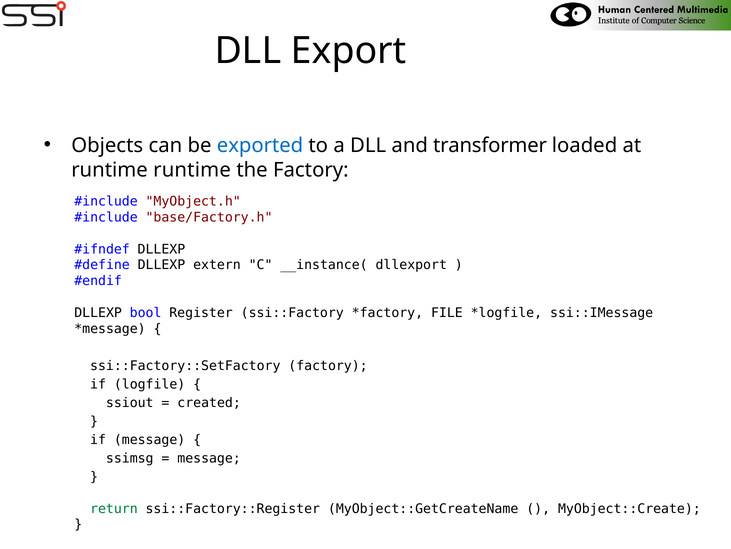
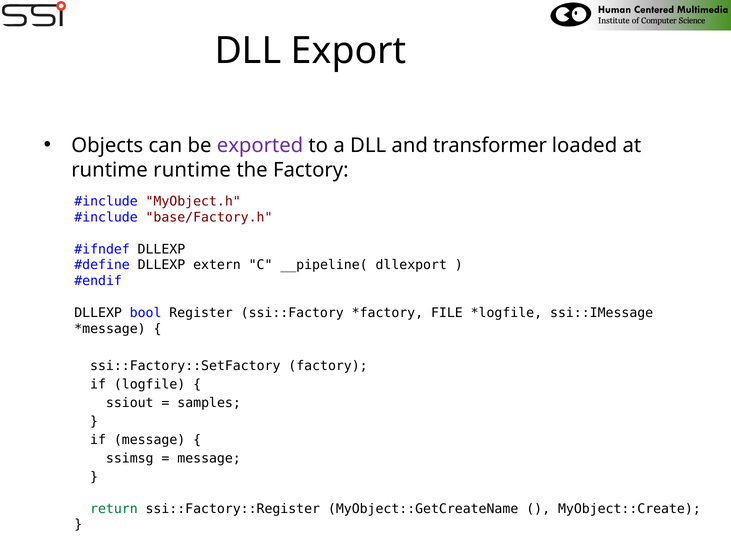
exported colour: blue -> purple
__instance(: __instance( -> __pipeline(
created: created -> samples
